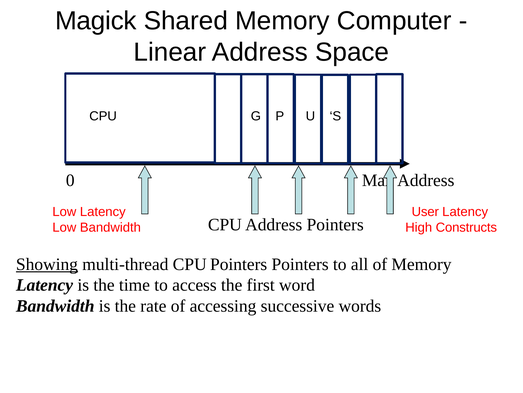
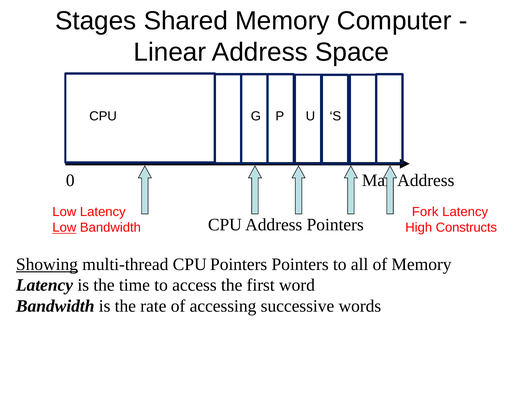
Magick: Magick -> Stages
User: User -> Fork
Low at (64, 227) underline: none -> present
